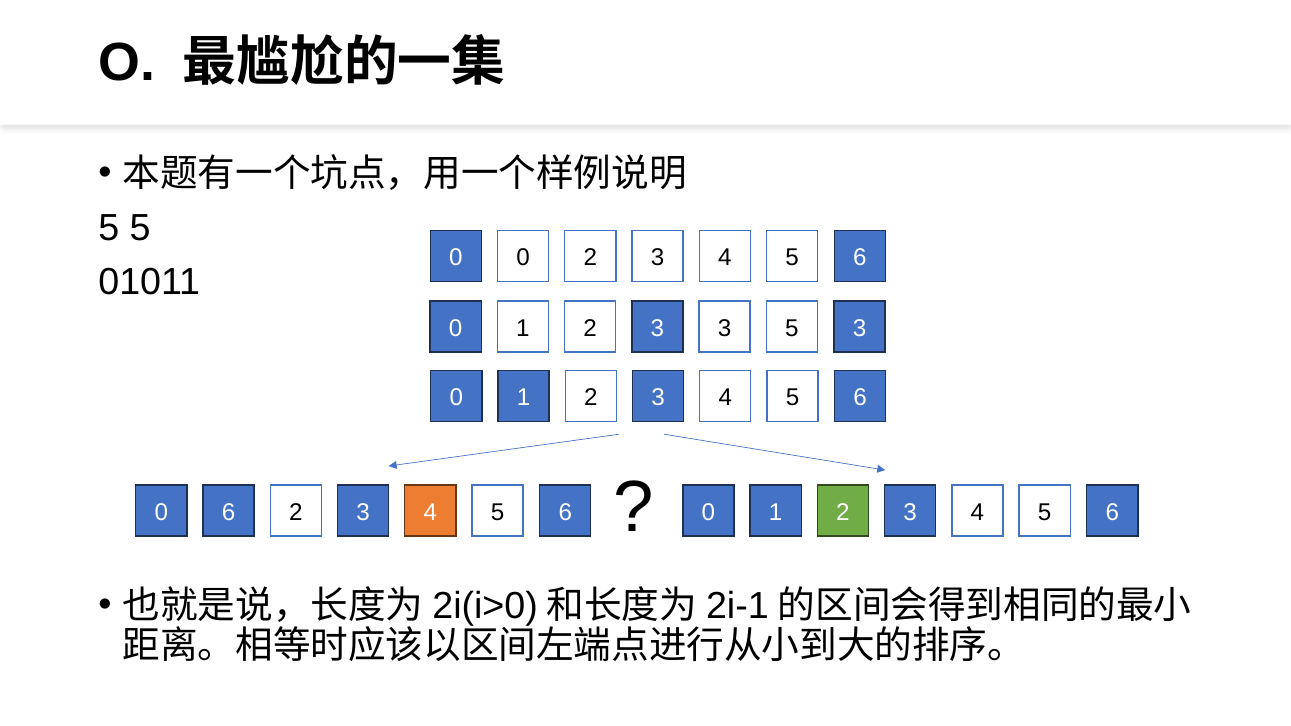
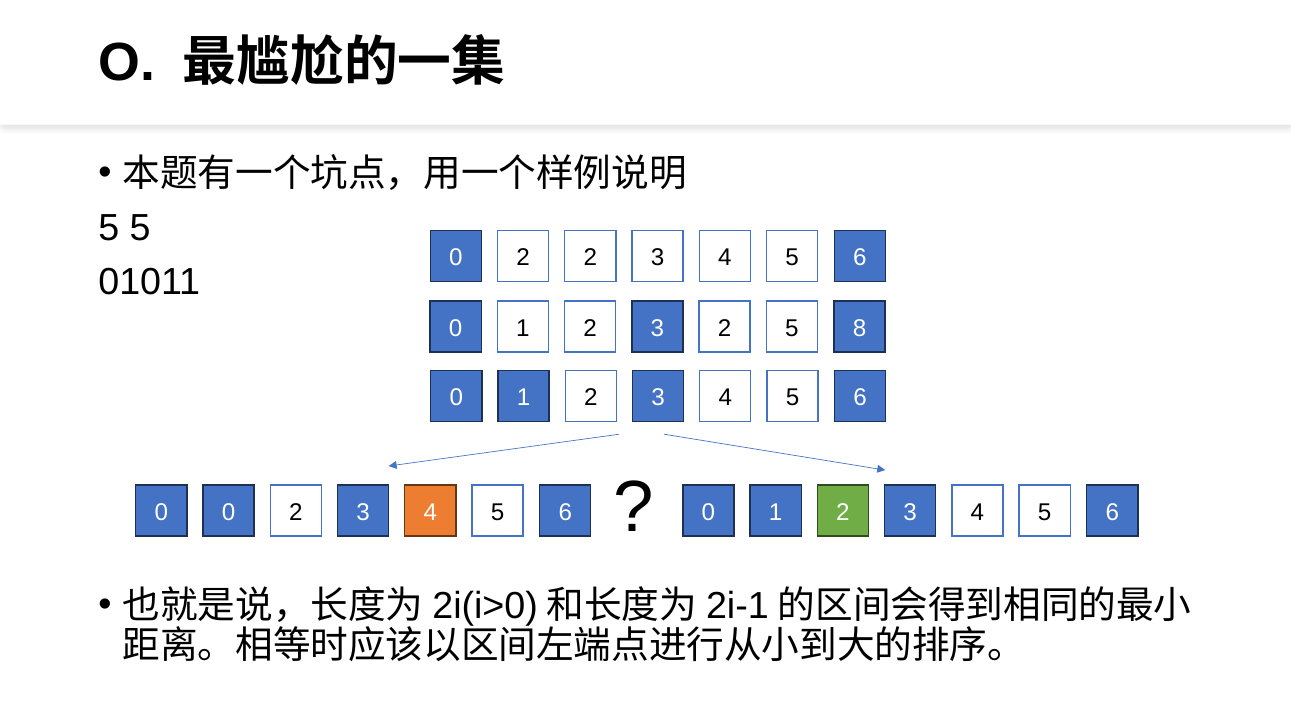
0 at (523, 258): 0 -> 2
3 3: 3 -> 2
5 3: 3 -> 8
0 6: 6 -> 0
